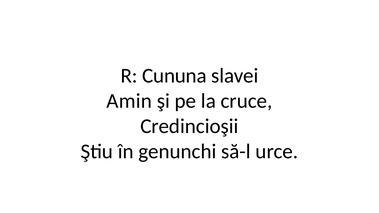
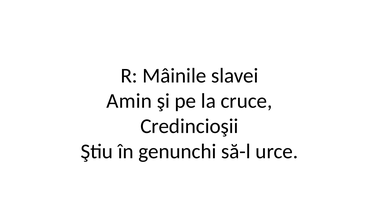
Cununa: Cununa -> Mâinile
